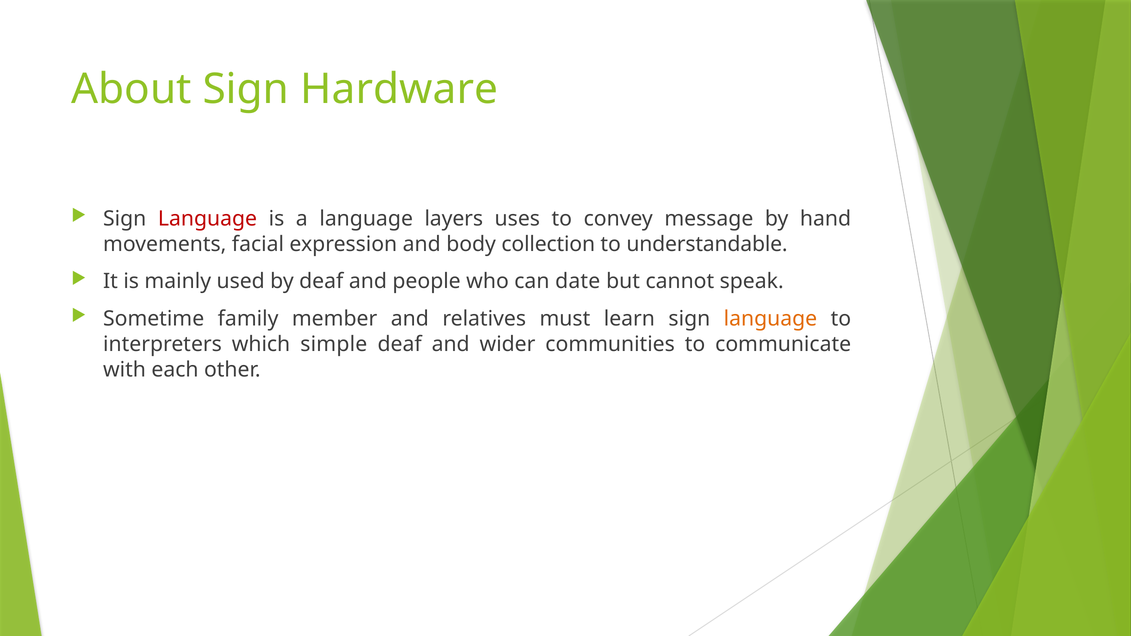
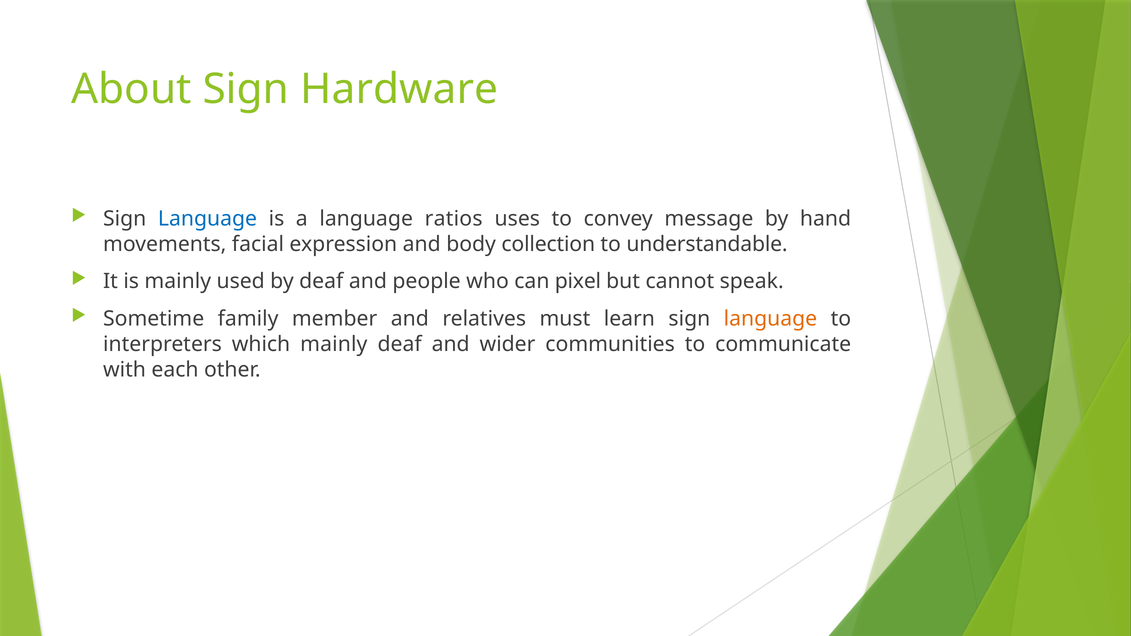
Language at (207, 219) colour: red -> blue
layers: layers -> ratios
date: date -> pixel
which simple: simple -> mainly
